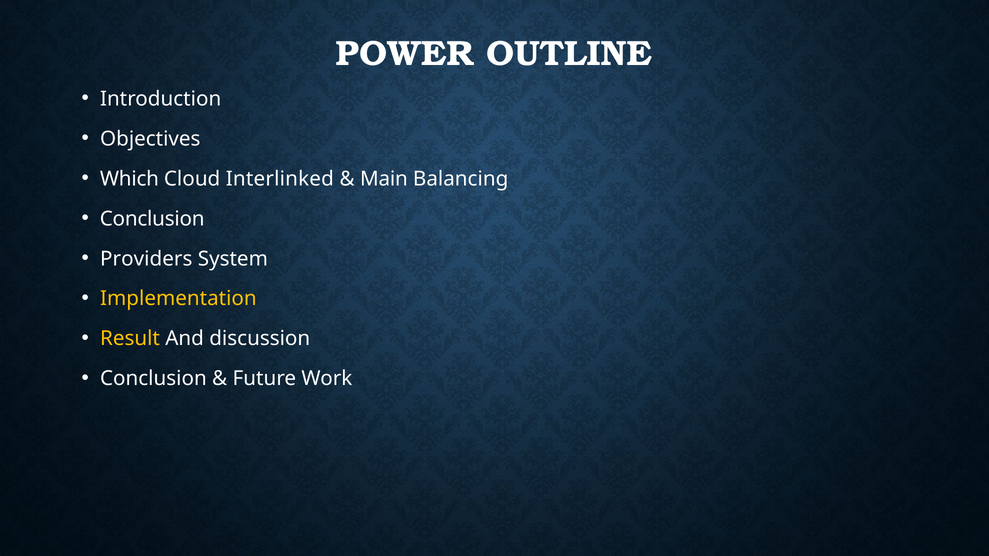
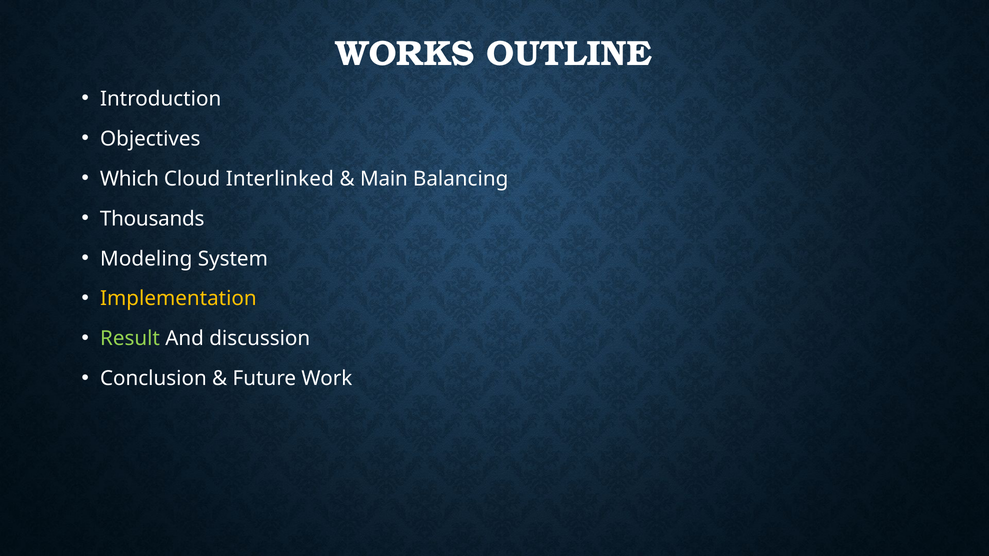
POWER: POWER -> WORKS
Conclusion at (152, 219): Conclusion -> Thousands
Providers: Providers -> Modeling
Result colour: yellow -> light green
